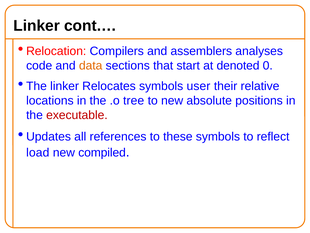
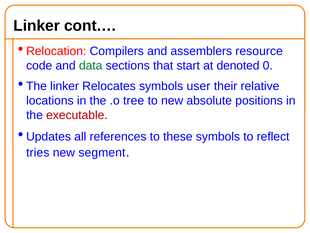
analyses: analyses -> resource
data colour: orange -> green
load: load -> tries
compiled: compiled -> segment
